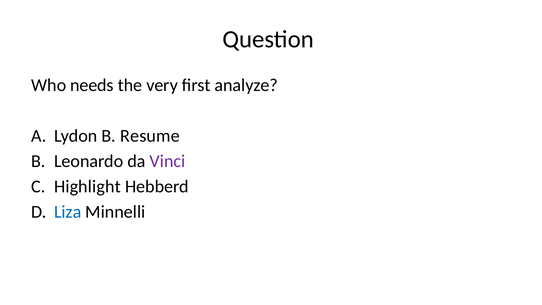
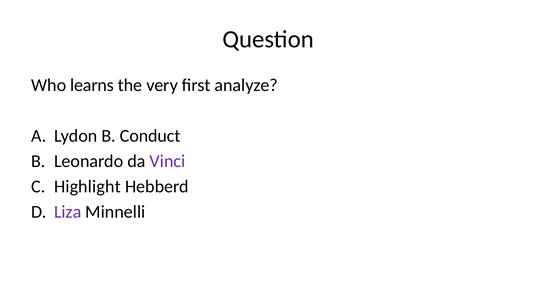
needs: needs -> learns
Resume: Resume -> Conduct
Liza colour: blue -> purple
